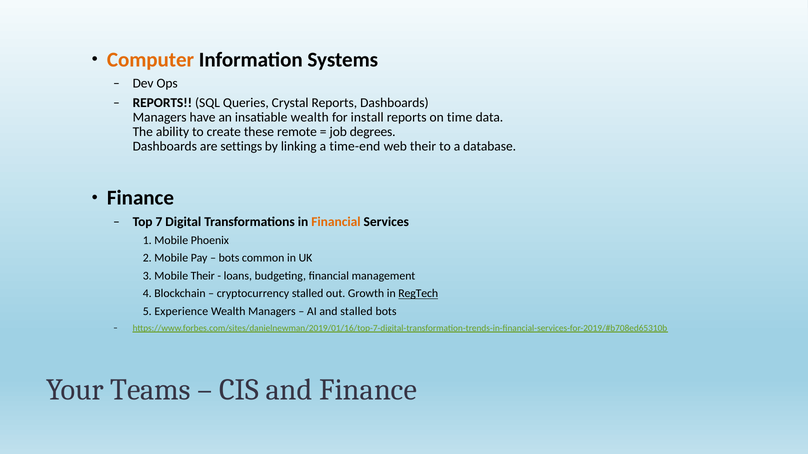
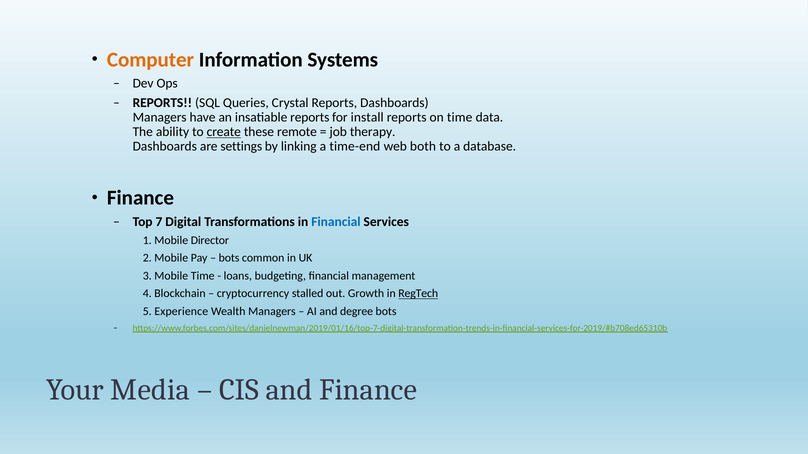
insatiable wealth: wealth -> reports
create underline: none -> present
degrees: degrees -> therapy
web their: their -> both
Financial at (336, 222) colour: orange -> blue
Phoenix: Phoenix -> Director
Mobile Their: Their -> Time
and stalled: stalled -> degree
Teams: Teams -> Media
